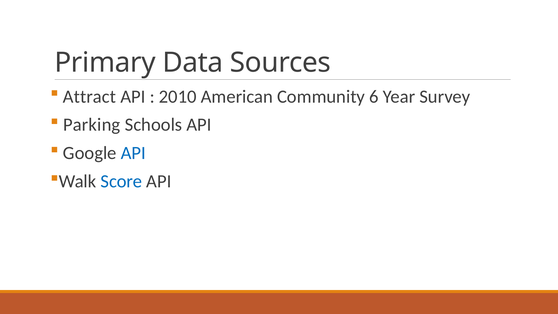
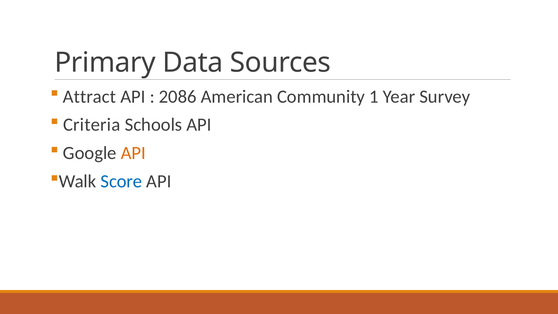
2010: 2010 -> 2086
6: 6 -> 1
Parking: Parking -> Criteria
API at (133, 153) colour: blue -> orange
